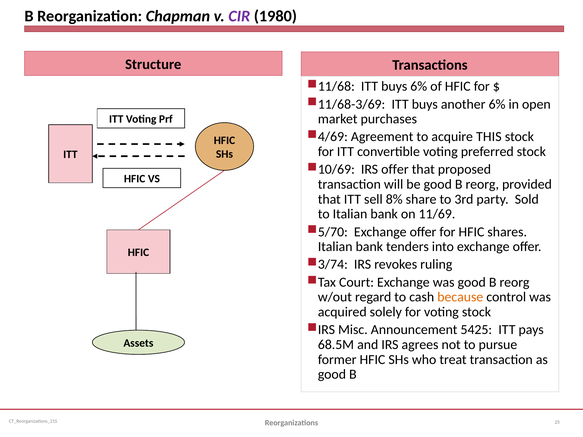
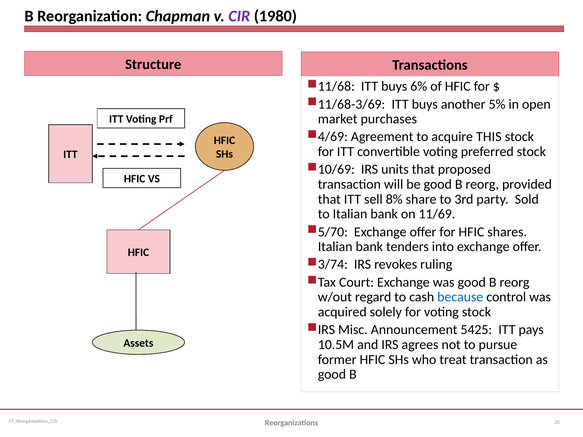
another 6%: 6% -> 5%
IRS offer: offer -> units
because colour: orange -> blue
68.5M: 68.5M -> 10.5M
